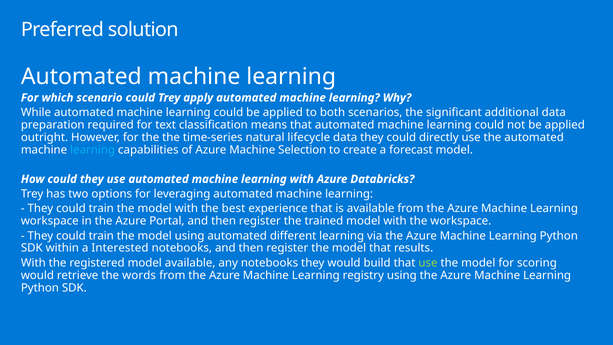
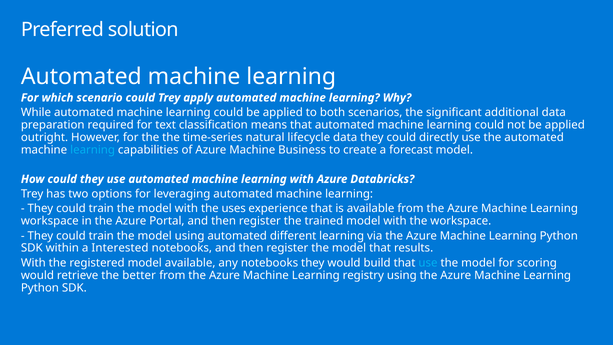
Selection: Selection -> Business
best: best -> uses
use at (428, 263) colour: light green -> light blue
words: words -> better
